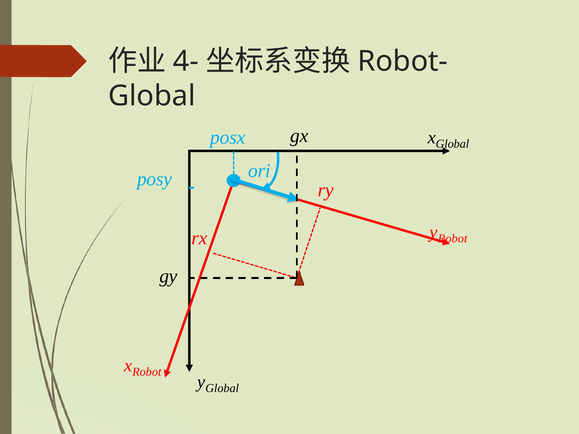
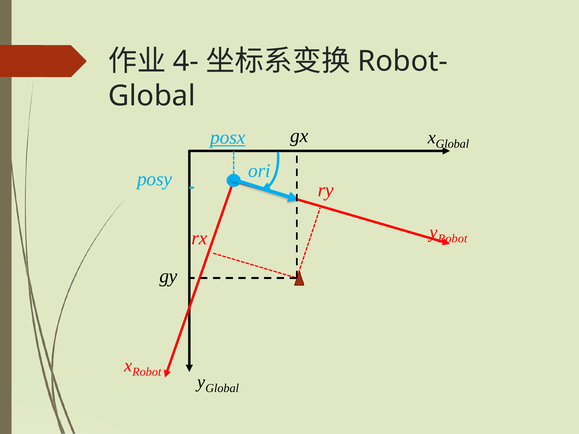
posx underline: none -> present
